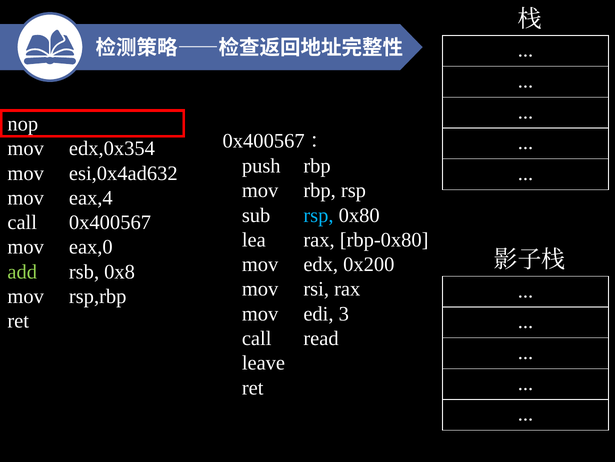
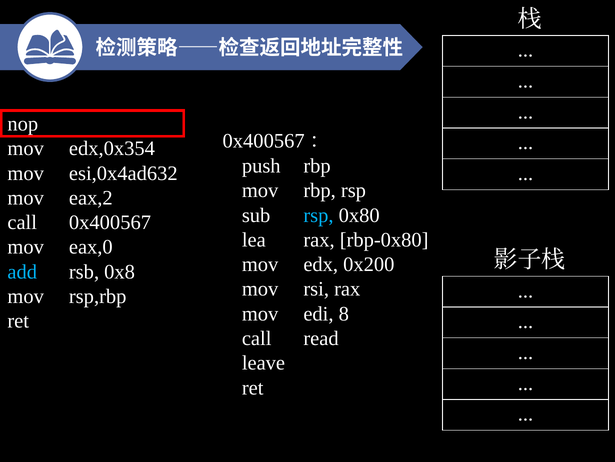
eax,4: eax,4 -> eax,2
add colour: light green -> light blue
3: 3 -> 8
